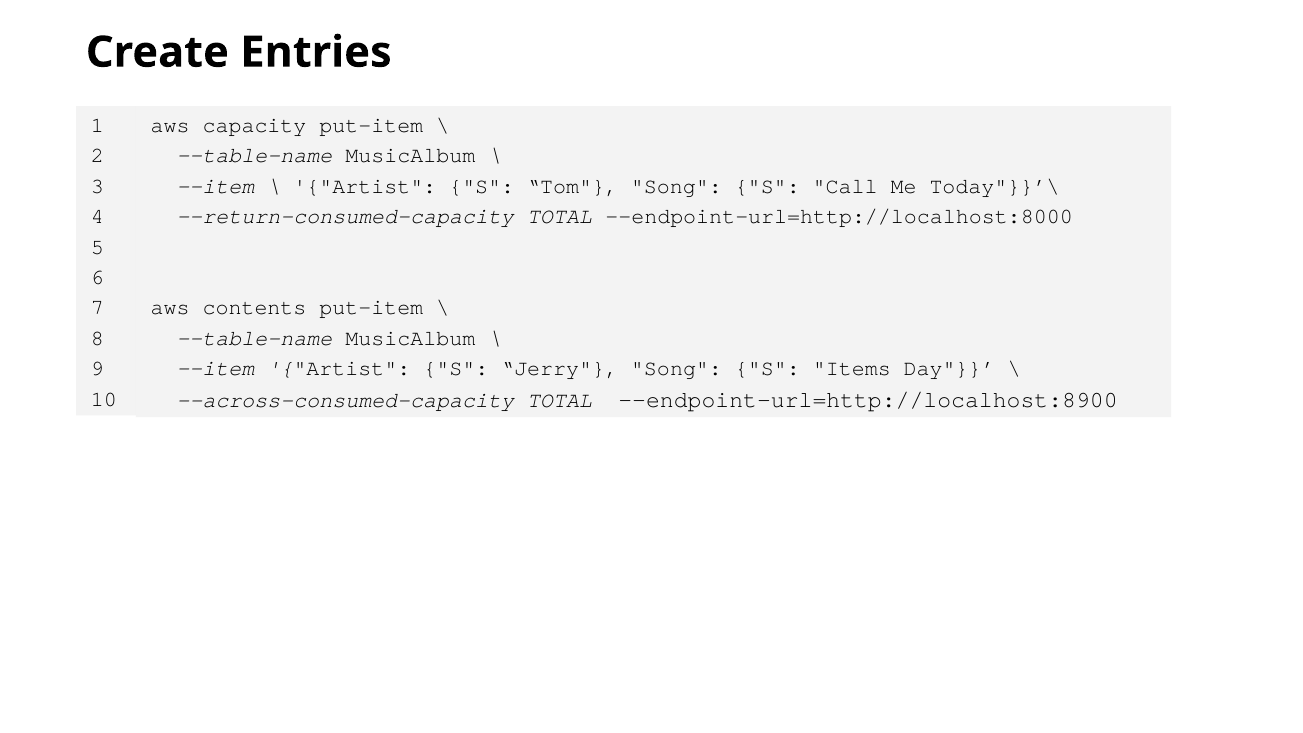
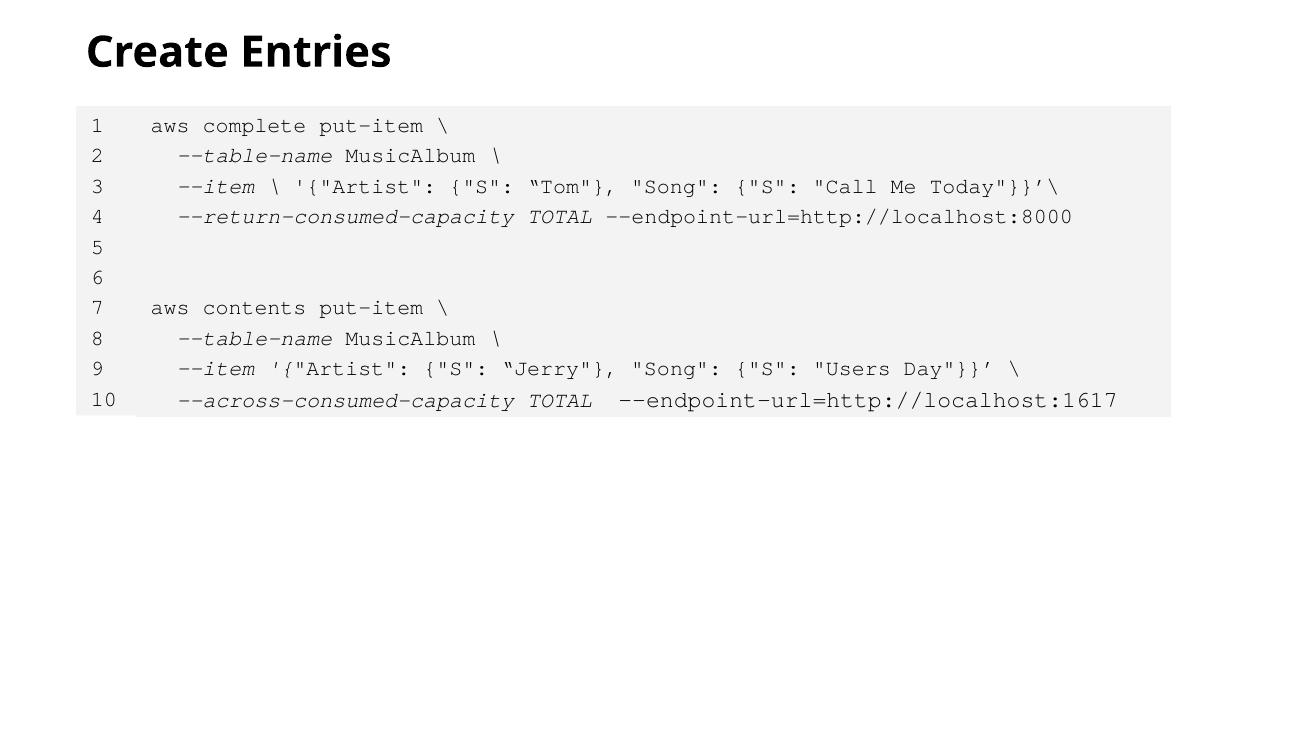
capacity: capacity -> complete
Items: Items -> Users
--endpoint-url=http://localhost:8900: --endpoint-url=http://localhost:8900 -> --endpoint-url=http://localhost:1617
